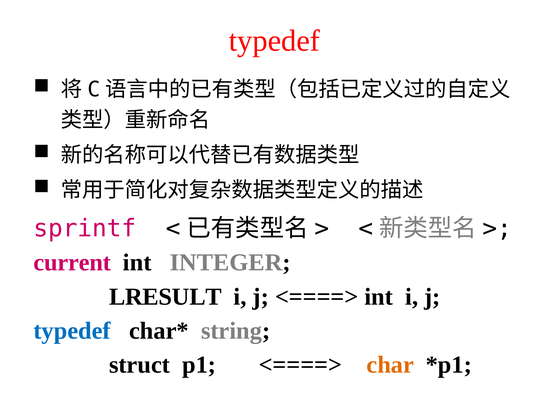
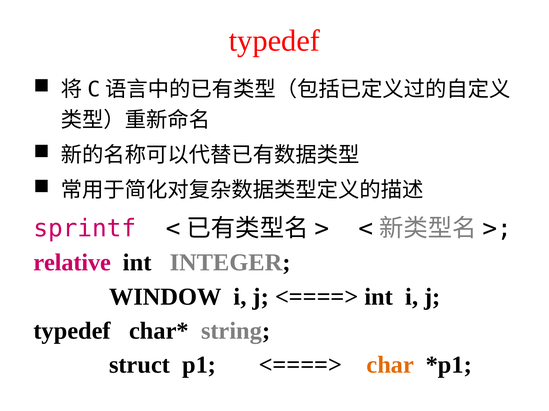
current: current -> relative
LRESULT: LRESULT -> WINDOW
typedef at (72, 331) colour: blue -> black
